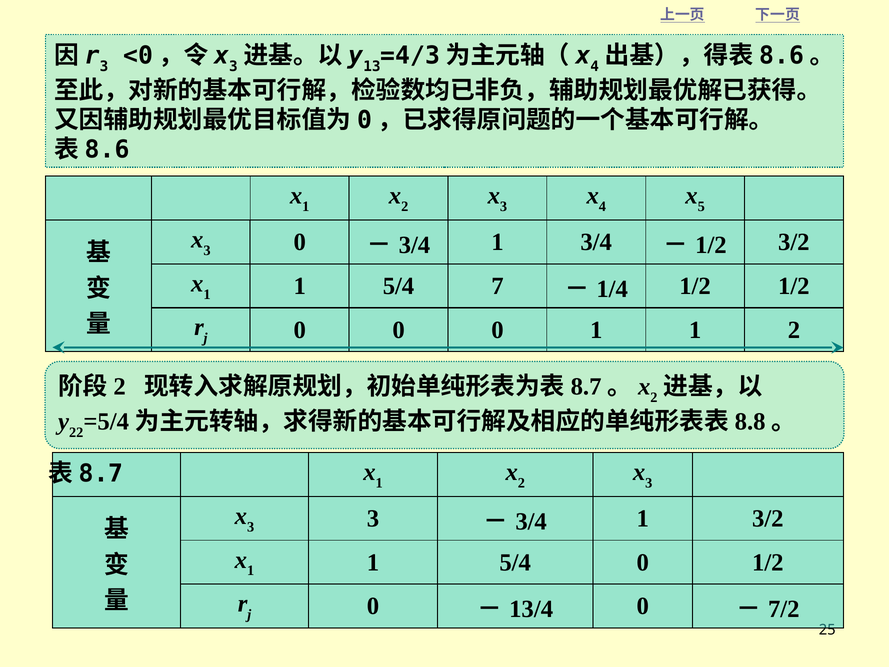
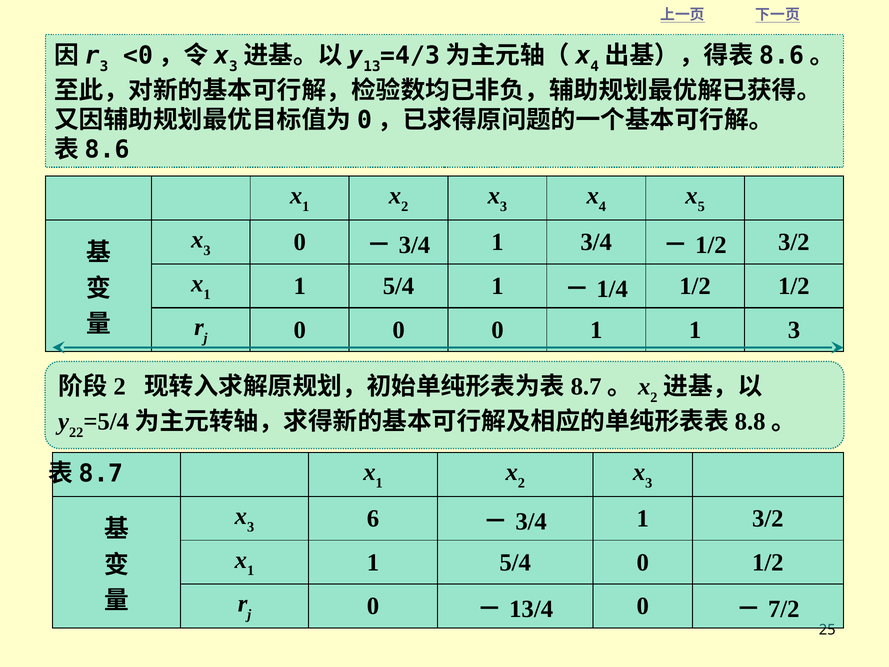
5/4 7: 7 -> 1
1 2: 2 -> 3
3 at (373, 518): 3 -> 6
